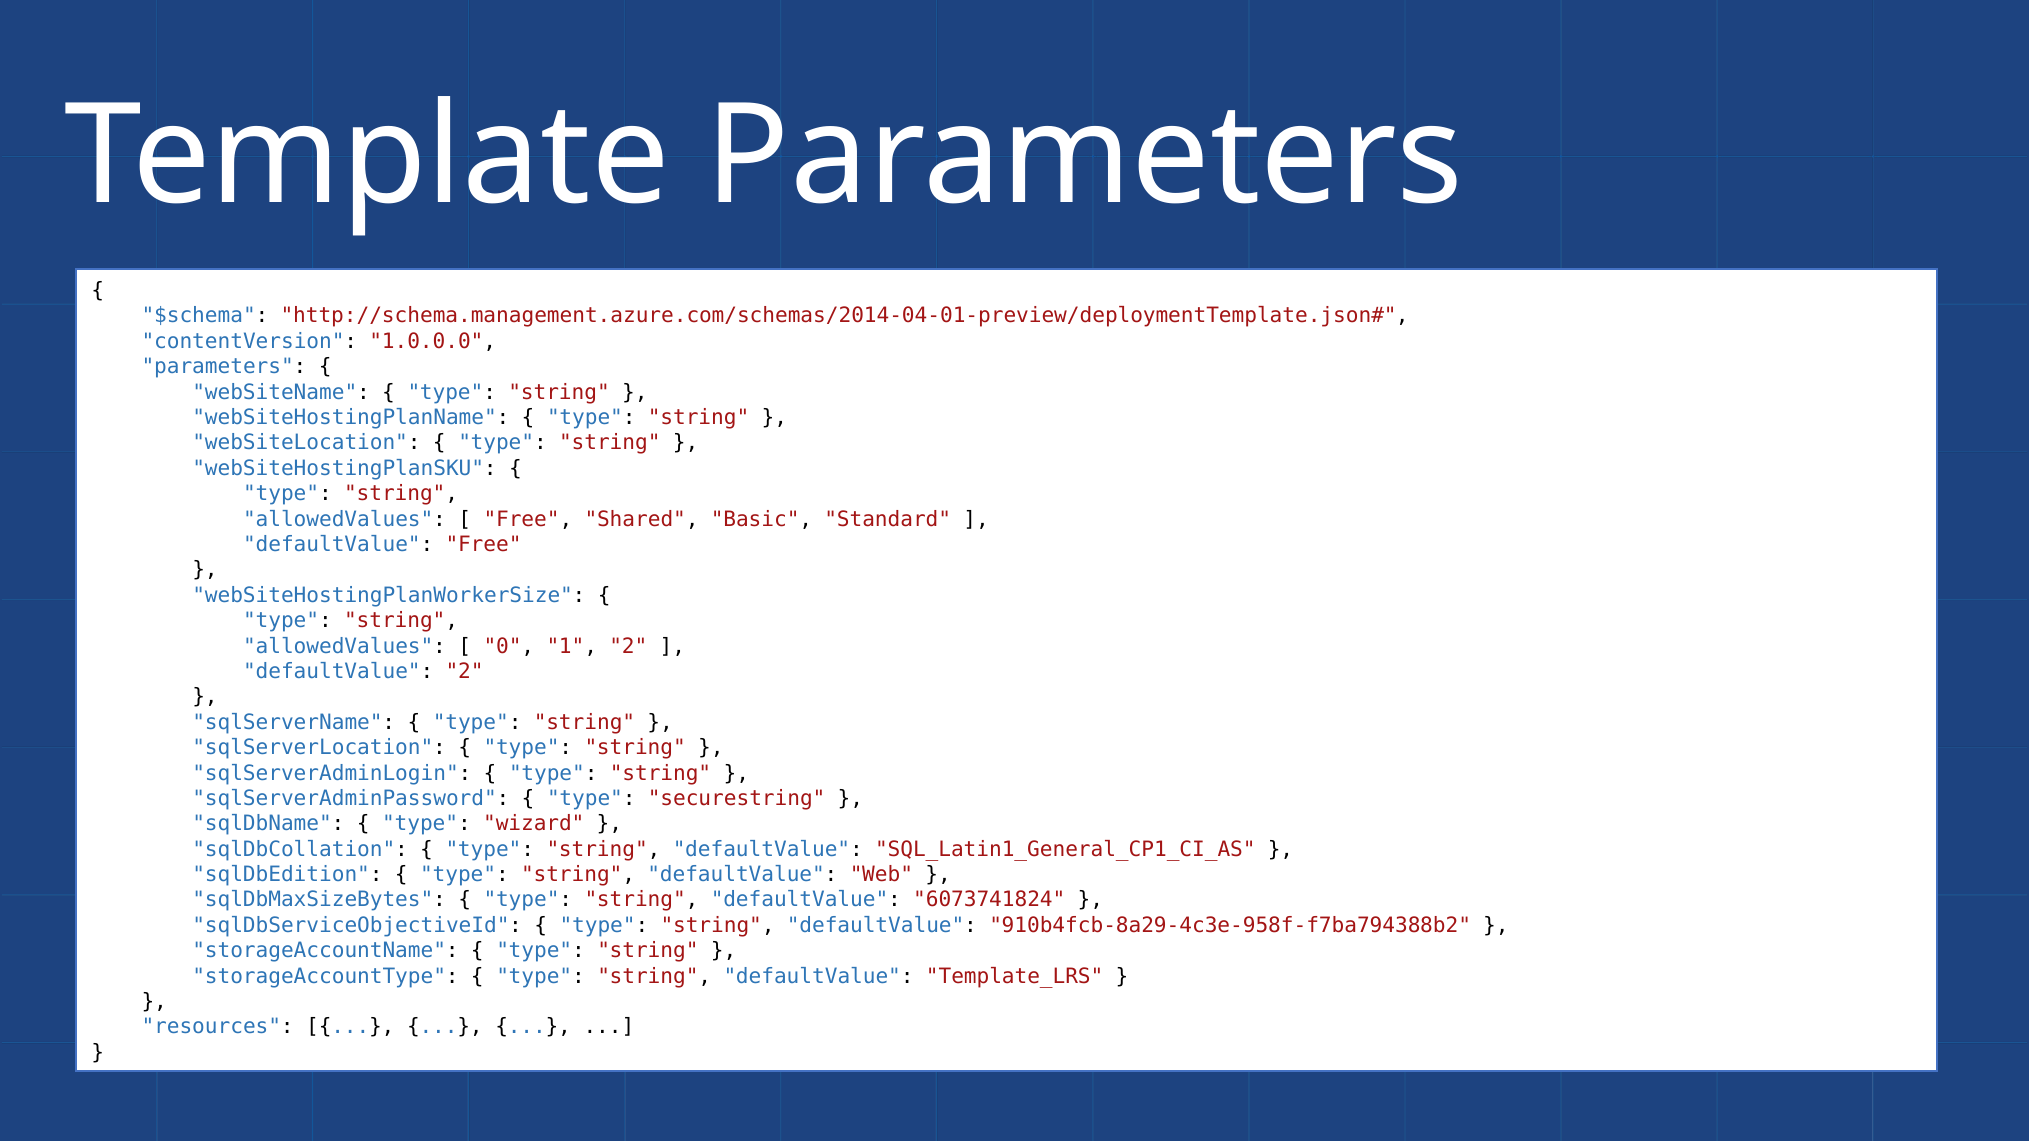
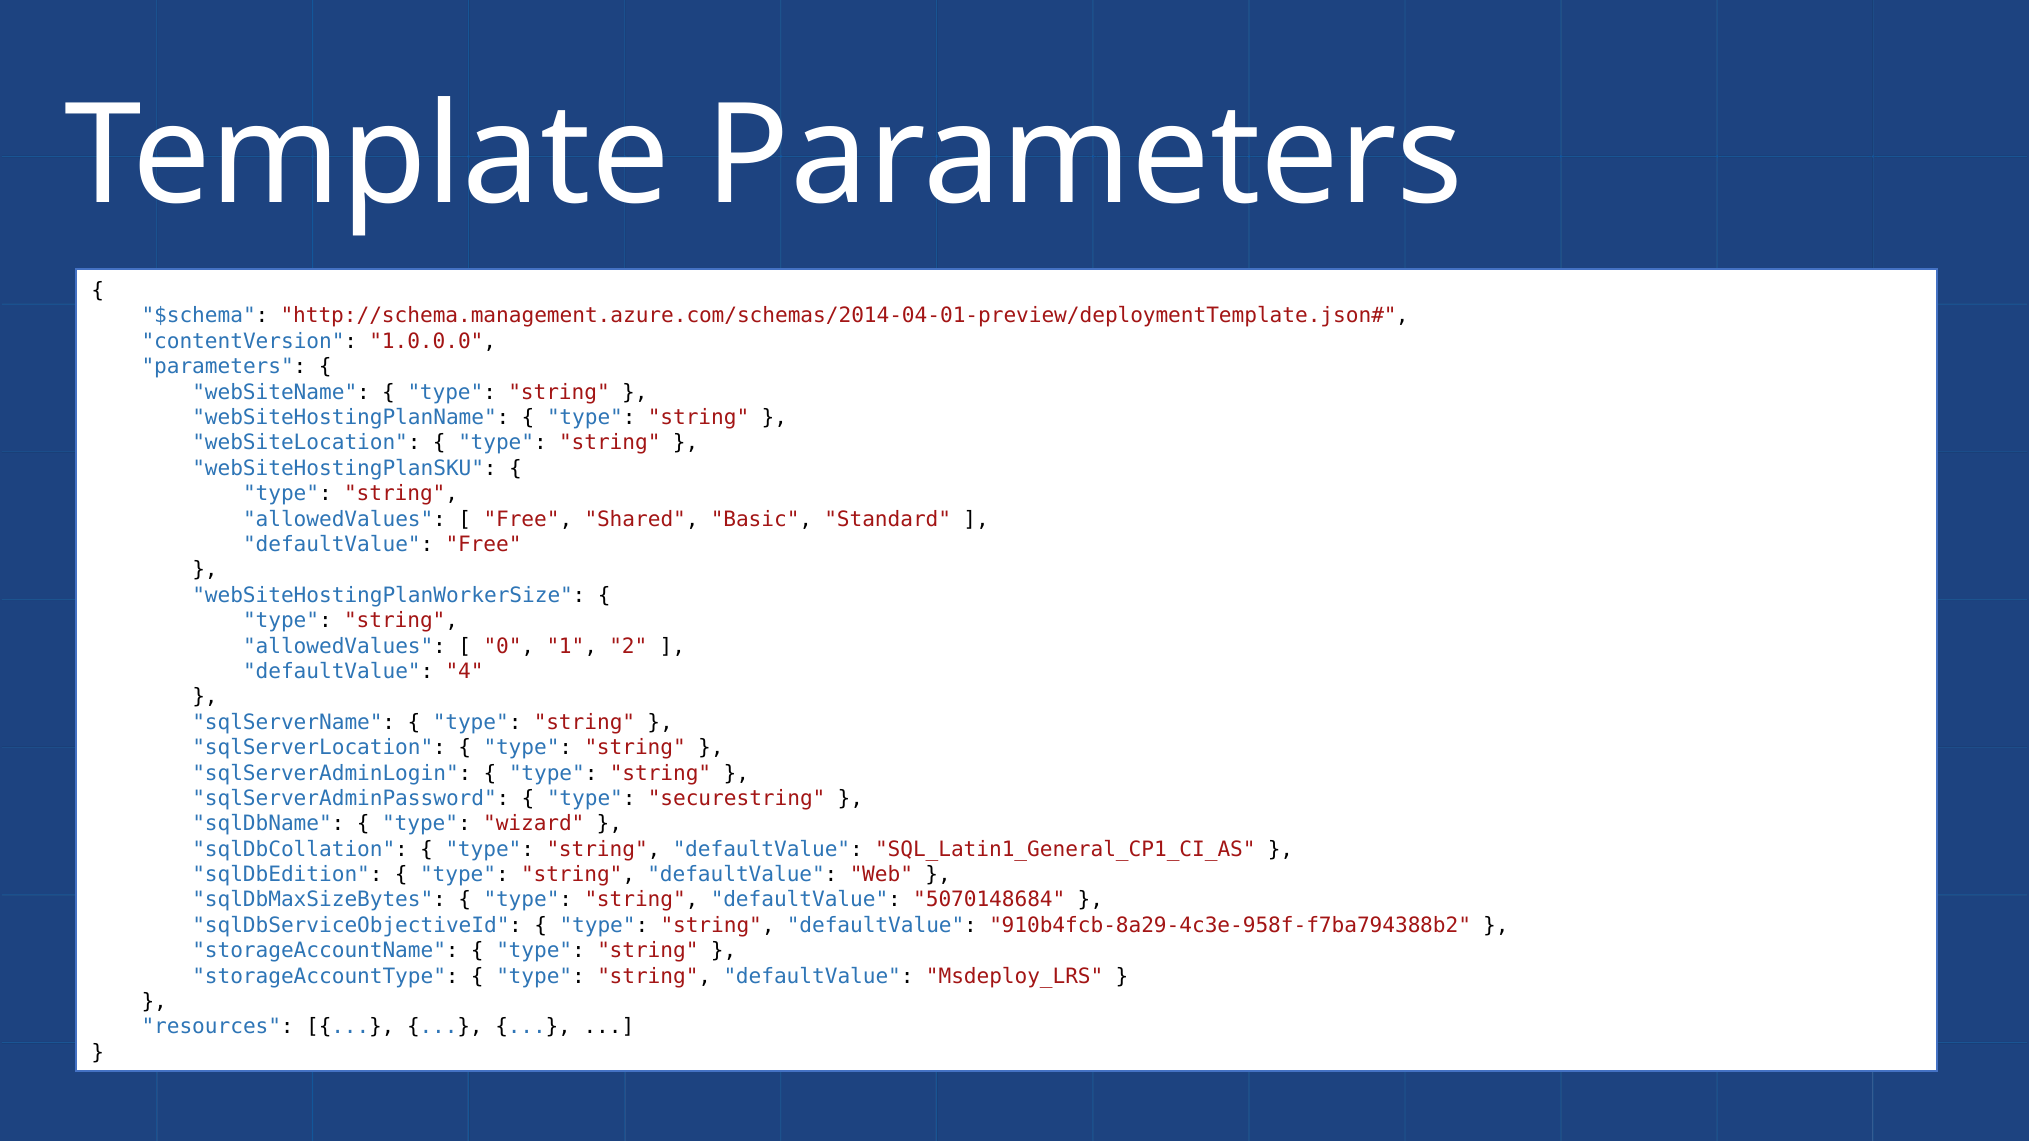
defaultValue 2: 2 -> 4
6073741824: 6073741824 -> 5070148684
Template_LRS: Template_LRS -> Msdeploy_LRS
